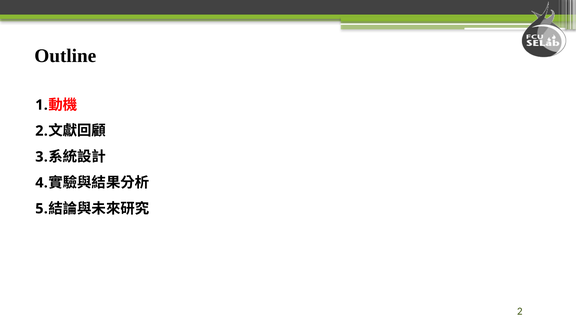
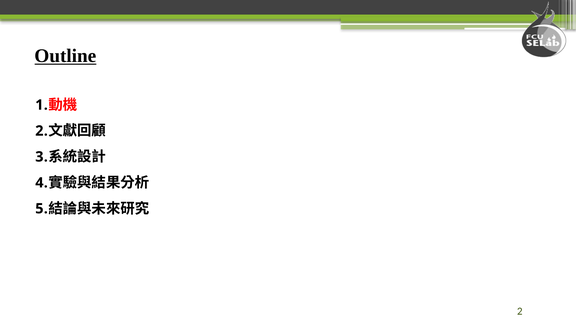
Outline underline: none -> present
